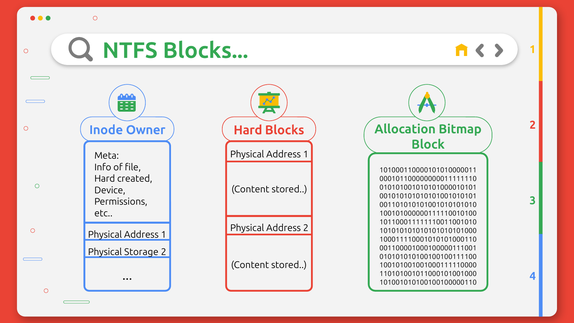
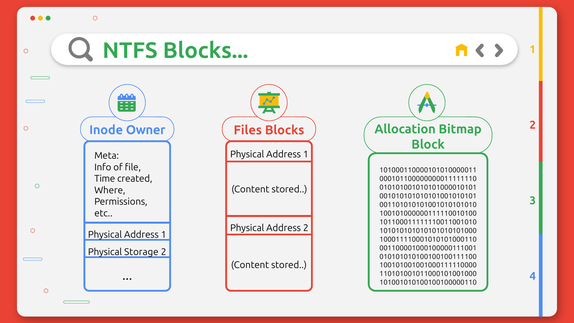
Hard at (248, 130): Hard -> Files
Hard at (105, 179): Hard -> Time
Device: Device -> Where
